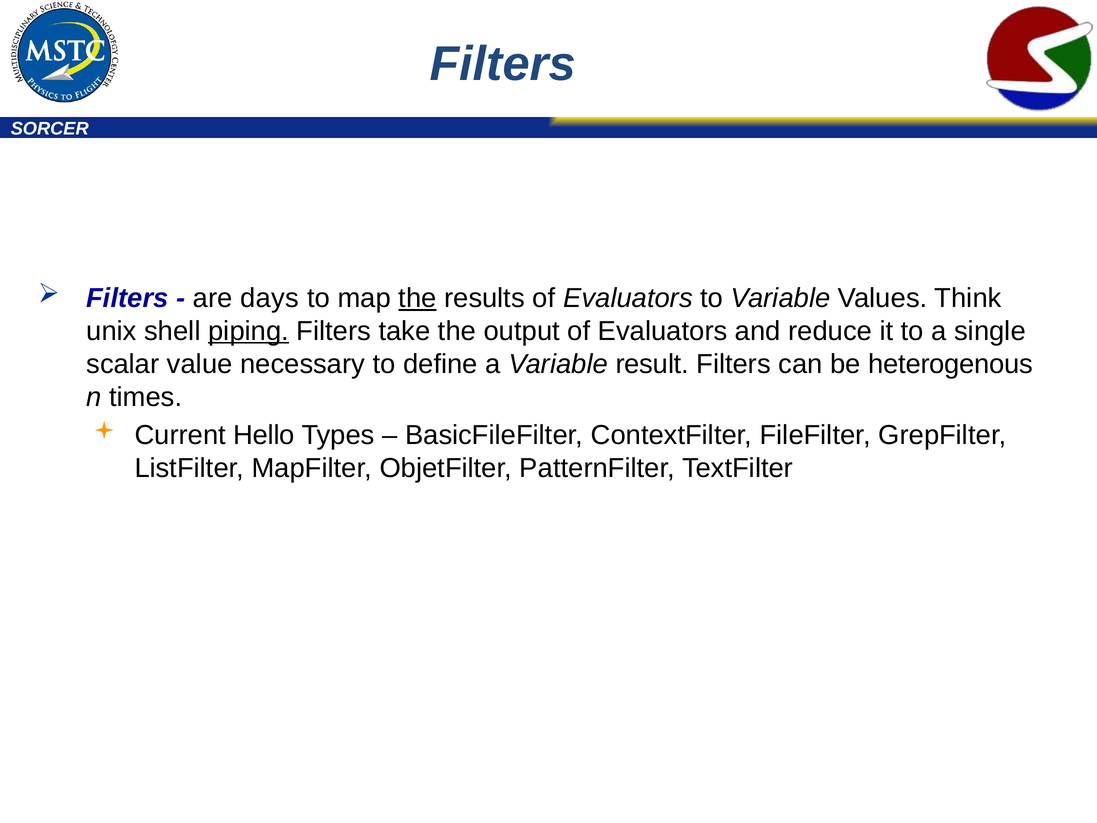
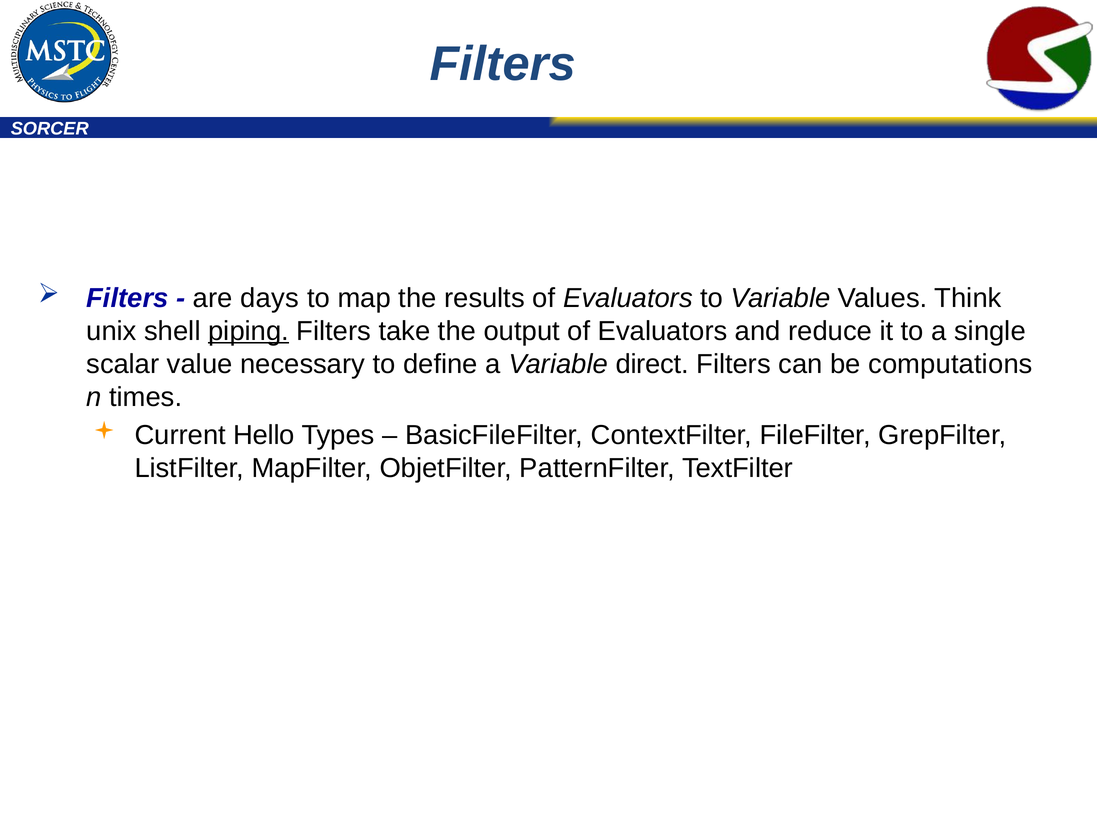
the at (418, 298) underline: present -> none
result: result -> direct
heterogenous: heterogenous -> computations
